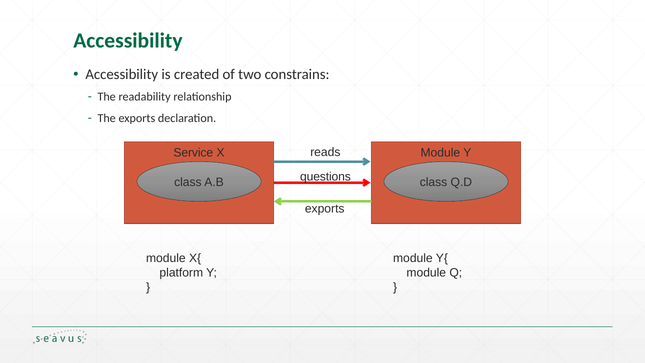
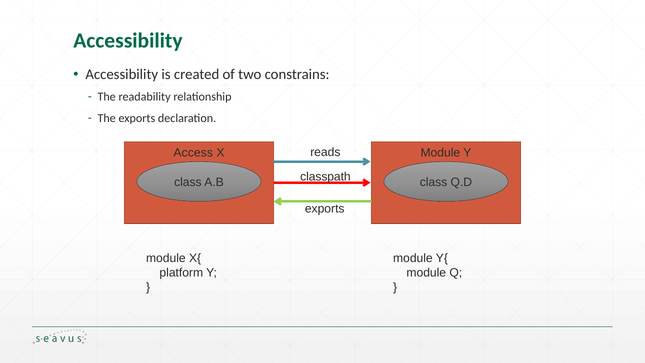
Service: Service -> Access
questions: questions -> classpath
